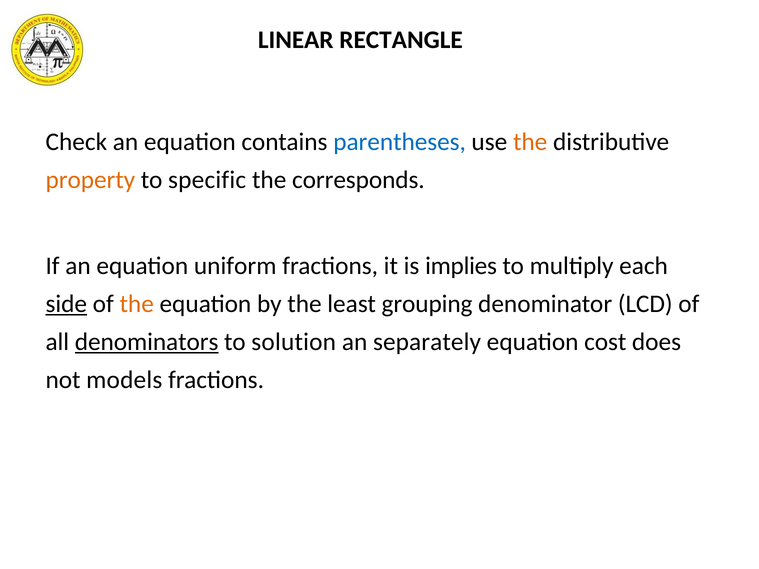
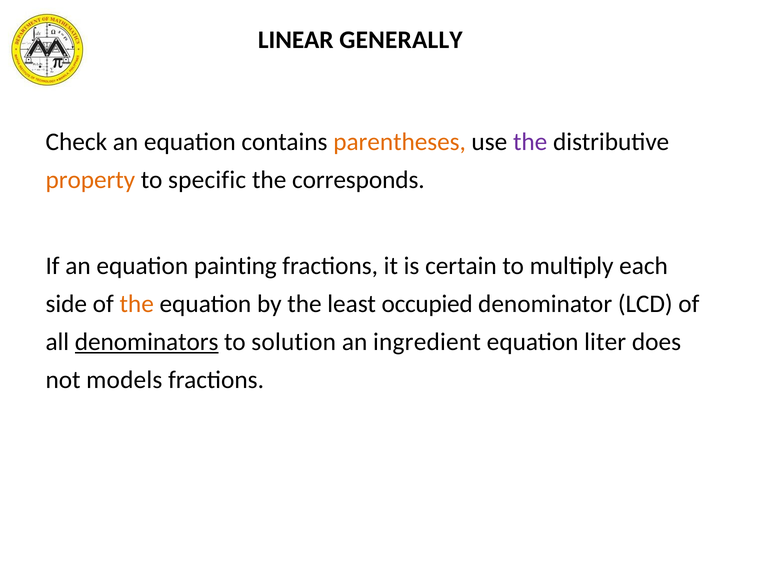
RECTANGLE: RECTANGLE -> GENERALLY
parentheses colour: blue -> orange
the at (530, 142) colour: orange -> purple
uniform: uniform -> painting
implies: implies -> certain
side underline: present -> none
grouping: grouping -> occupied
separately: separately -> ingredient
cost: cost -> liter
